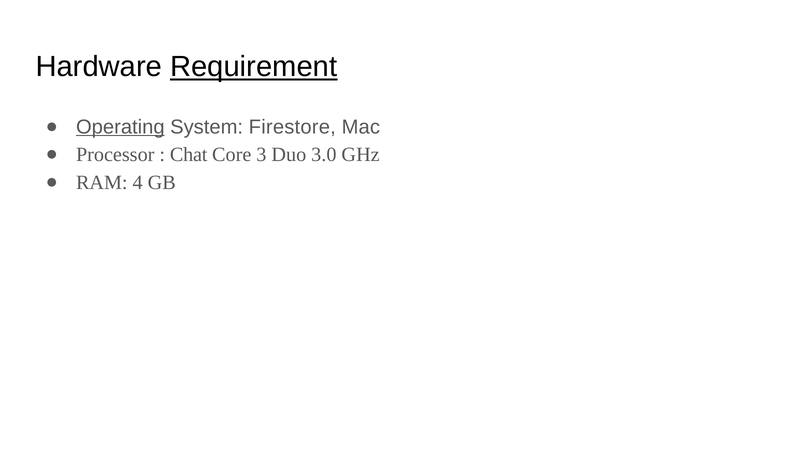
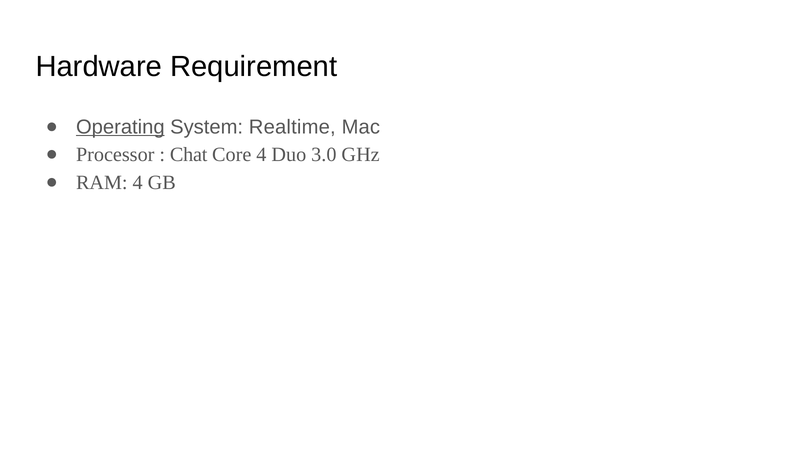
Requirement underline: present -> none
Firestore: Firestore -> Realtime
Core 3: 3 -> 4
